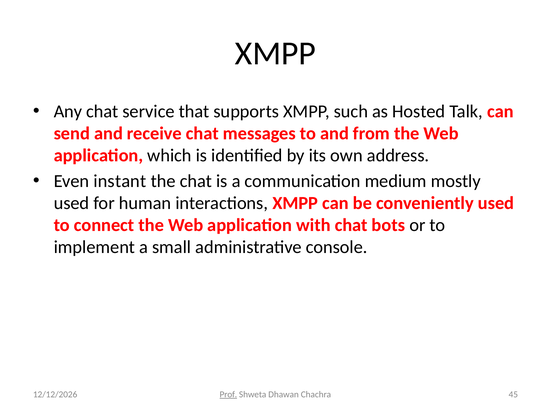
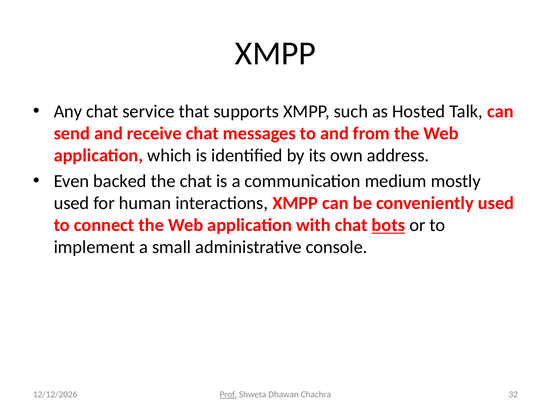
instant: instant -> backed
bots underline: none -> present
45: 45 -> 32
